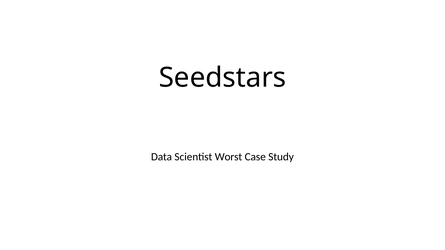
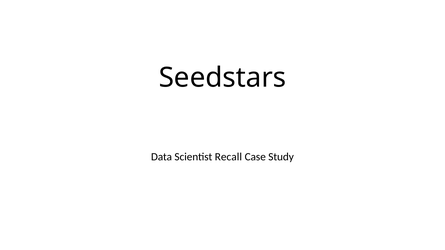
Worst: Worst -> Recall
